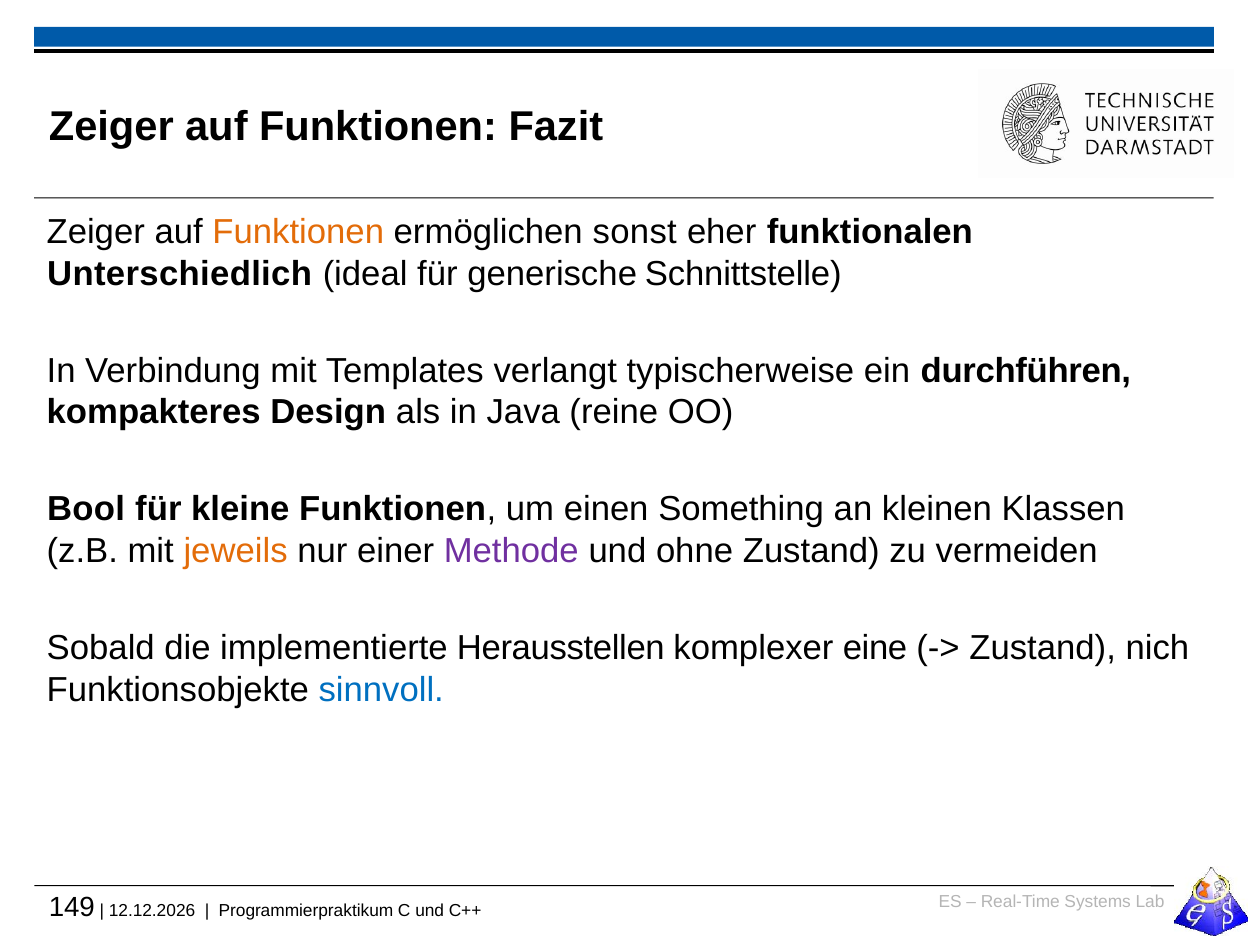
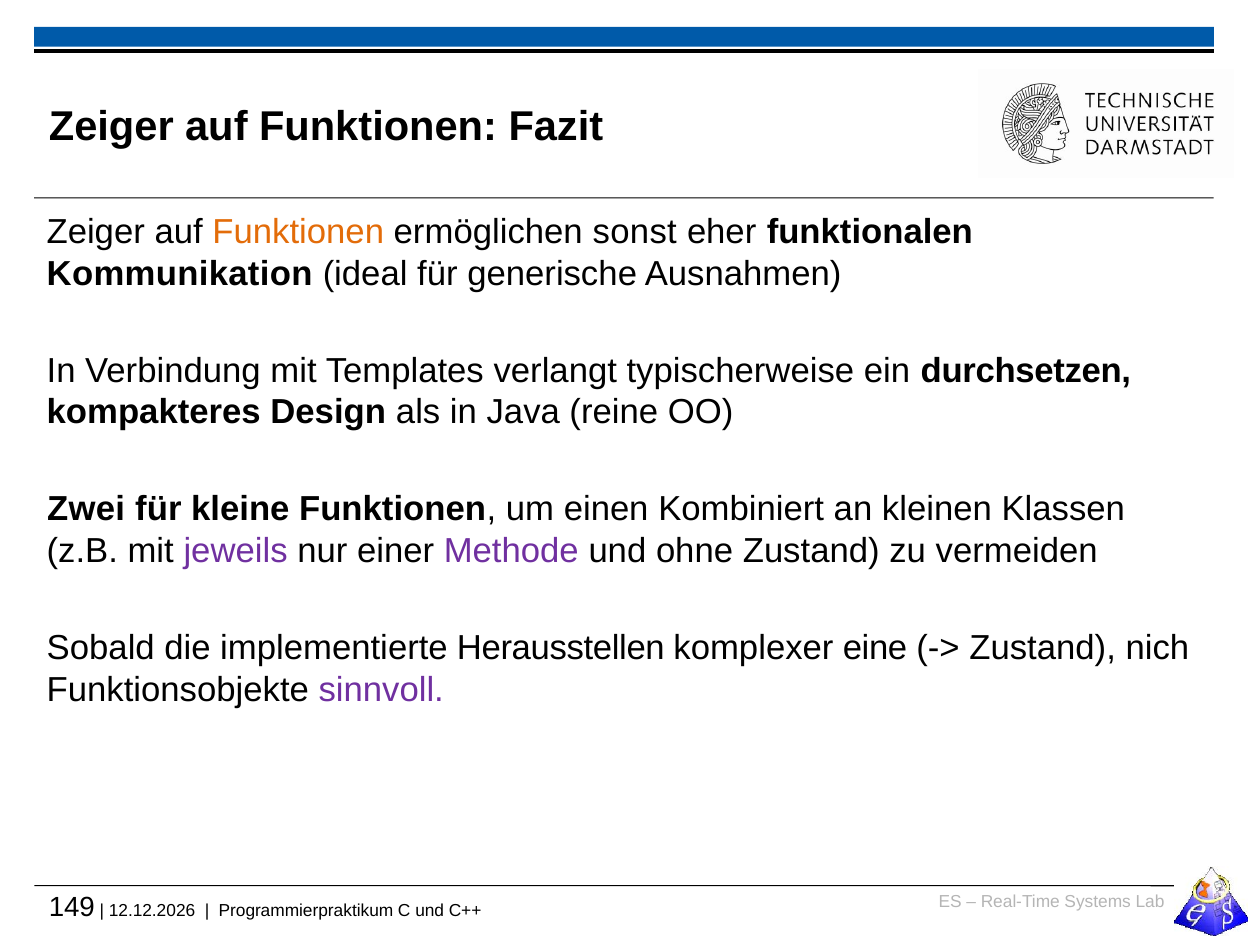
Unterschiedlich: Unterschiedlich -> Kommunikation
Schnittstelle: Schnittstelle -> Ausnahmen
durchführen: durchführen -> durchsetzen
Bool: Bool -> Zwei
Something: Something -> Kombiniert
jeweils colour: orange -> purple
sinnvoll colour: blue -> purple
